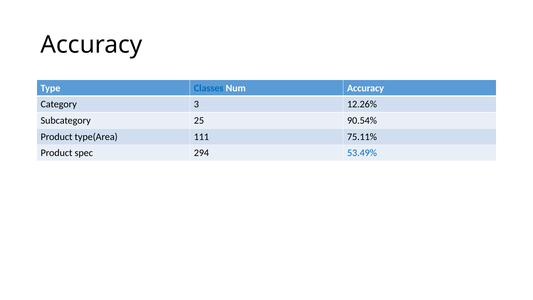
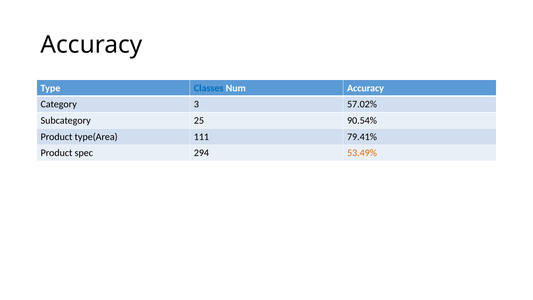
12.26%: 12.26% -> 57.02%
75.11%: 75.11% -> 79.41%
53.49% colour: blue -> orange
